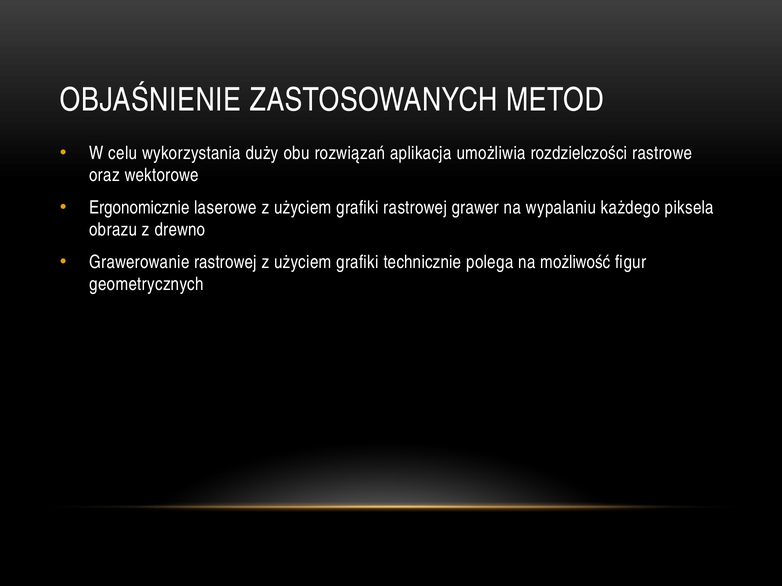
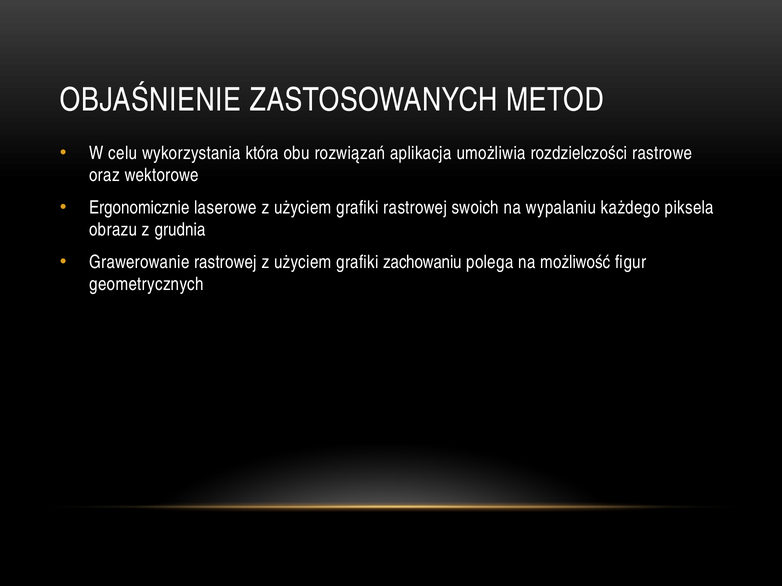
duży: duży -> która
grawer: grawer -> swoich
drewno: drewno -> grudnia
technicznie: technicznie -> zachowaniu
